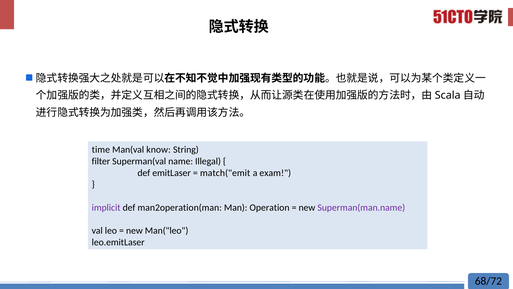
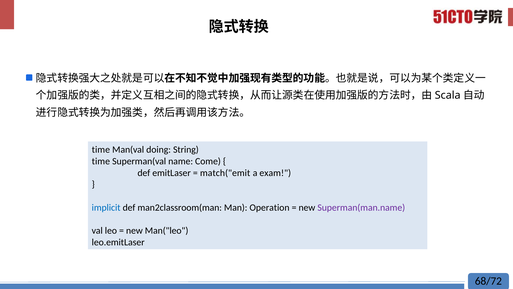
know: know -> doing
filter at (101, 161): filter -> time
Illegal: Illegal -> Come
implicit colour: purple -> blue
man2operation(man: man2operation(man -> man2classroom(man
